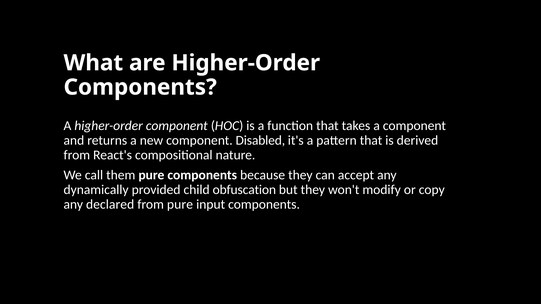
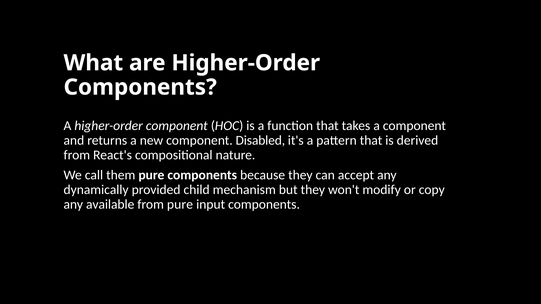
obfuscation: obfuscation -> mechanism
declared: declared -> available
